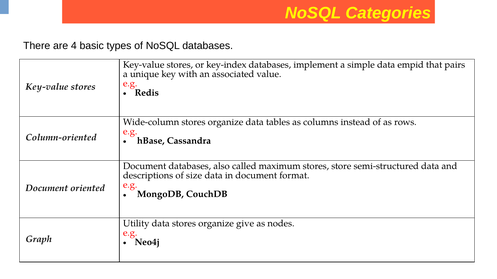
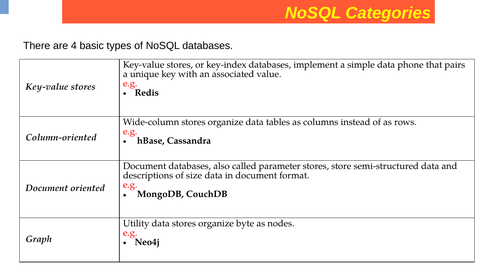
empid: empid -> phone
maximum: maximum -> parameter
give: give -> byte
